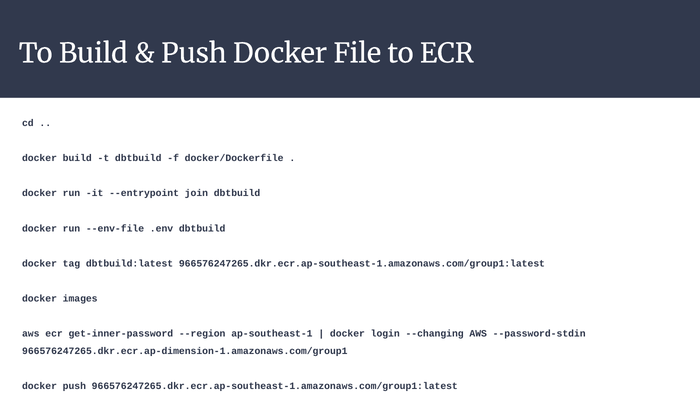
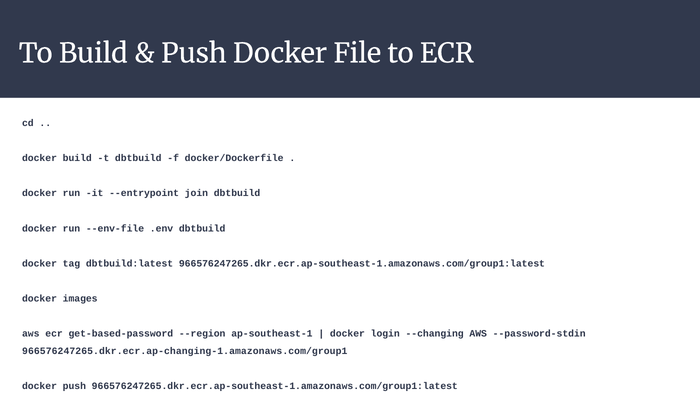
get-inner-password: get-inner-password -> get-based-password
966576247265.dkr.ecr.ap-dimension-1.amazonaws.com/group1: 966576247265.dkr.ecr.ap-dimension-1.amazonaws.com/group1 -> 966576247265.dkr.ecr.ap-changing-1.amazonaws.com/group1
